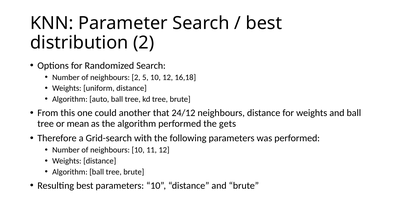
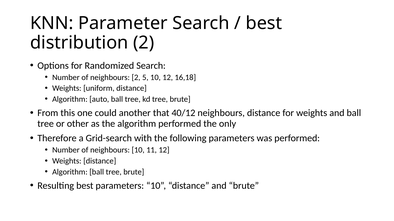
24/12: 24/12 -> 40/12
mean: mean -> other
gets: gets -> only
